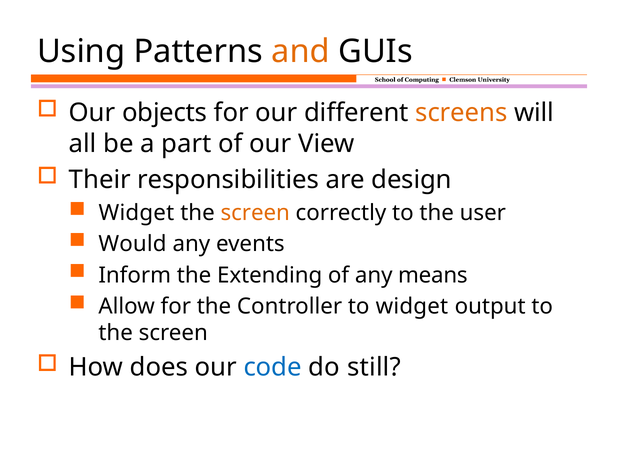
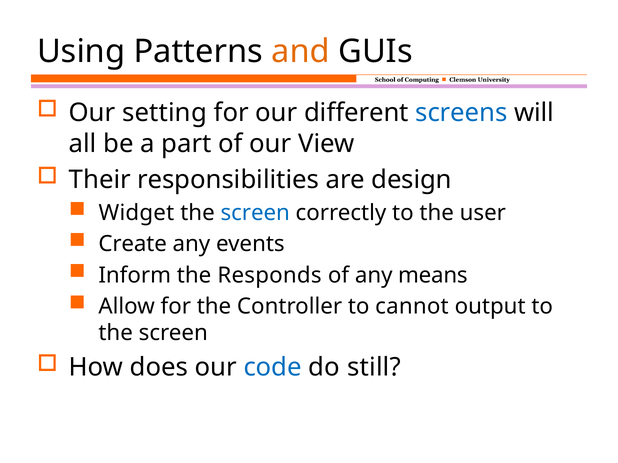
objects: objects -> setting
screens colour: orange -> blue
screen at (255, 213) colour: orange -> blue
Would: Would -> Create
Extending: Extending -> Responds
to widget: widget -> cannot
